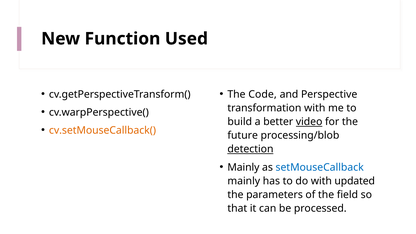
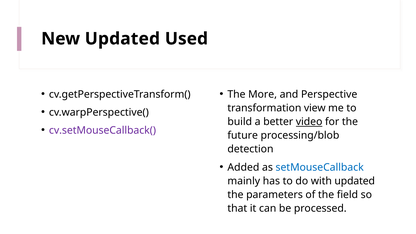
New Function: Function -> Updated
Code: Code -> More
transformation with: with -> view
cv.setMouseCallback( colour: orange -> purple
detection underline: present -> none
Mainly at (243, 167): Mainly -> Added
